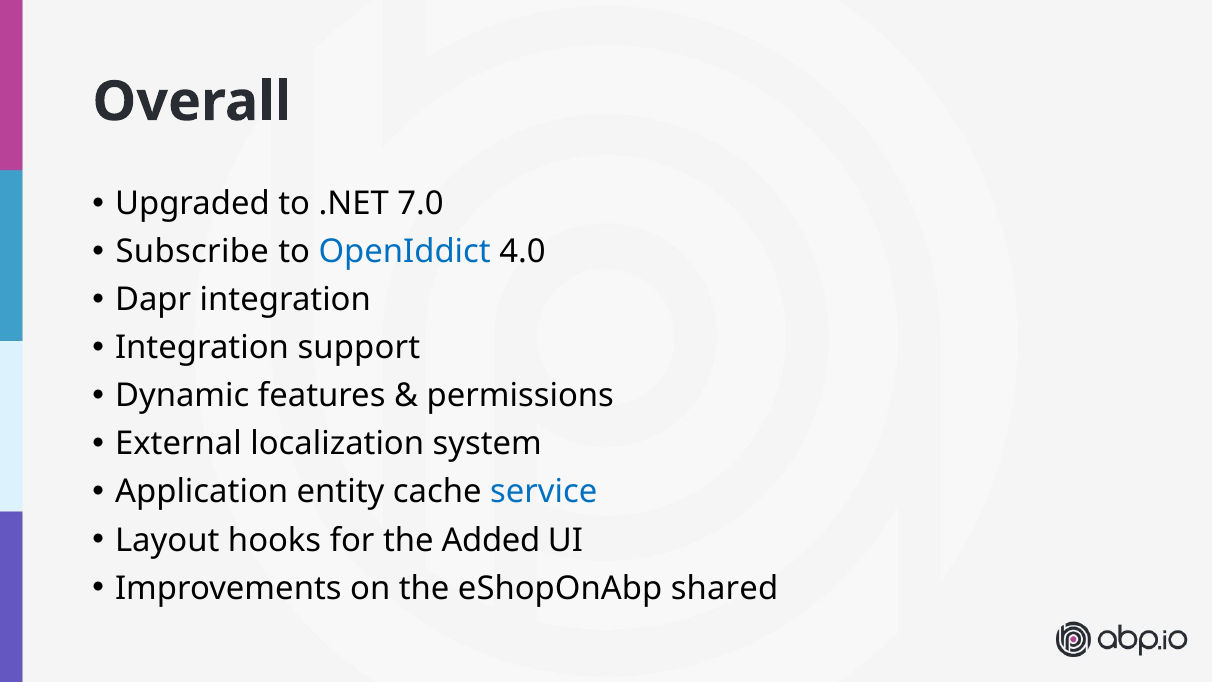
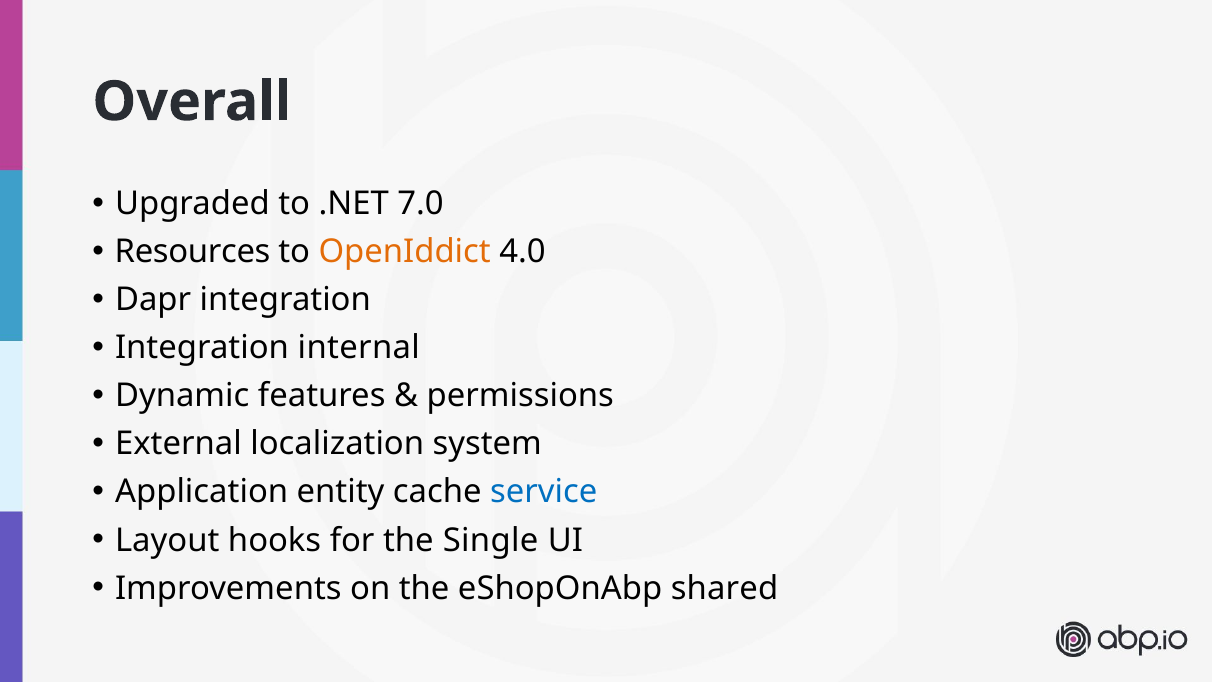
Subscribe: Subscribe -> Resources
OpenIddict colour: blue -> orange
support: support -> internal
Added: Added -> Single
